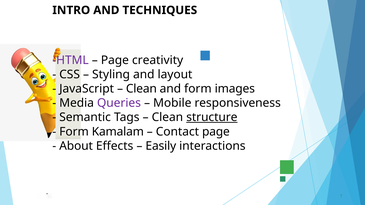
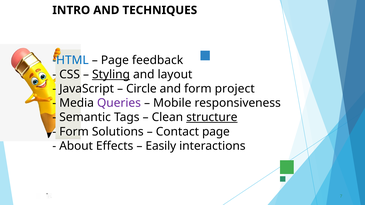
HTML colour: purple -> blue
creativity: creativity -> feedback
Styling underline: none -> present
Clean at (141, 89): Clean -> Circle
images: images -> project
Kamalam: Kamalam -> Solutions
